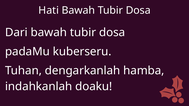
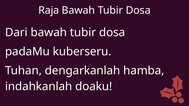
Hati: Hati -> Raja
